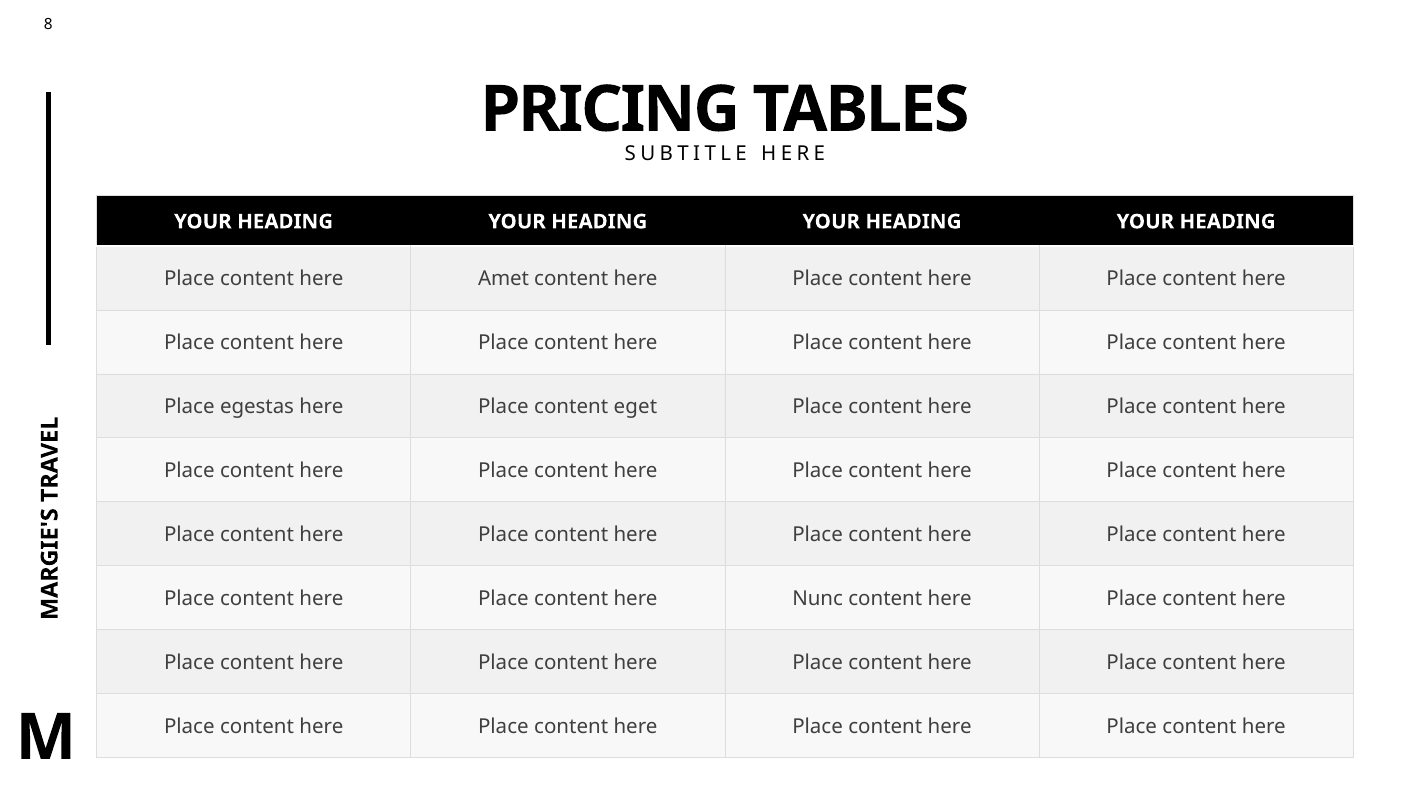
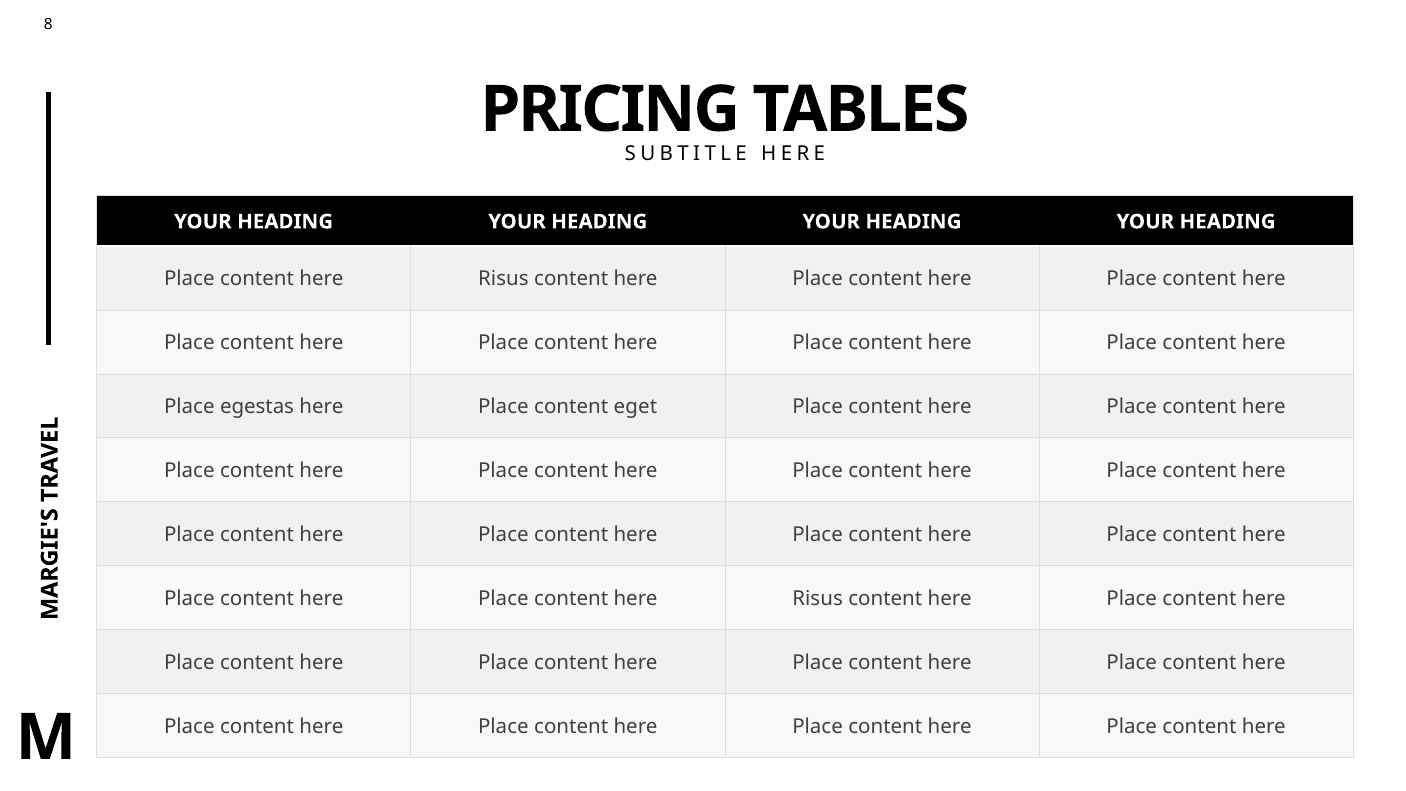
Amet at (504, 279): Amet -> Risus
Nunc at (818, 599): Nunc -> Risus
